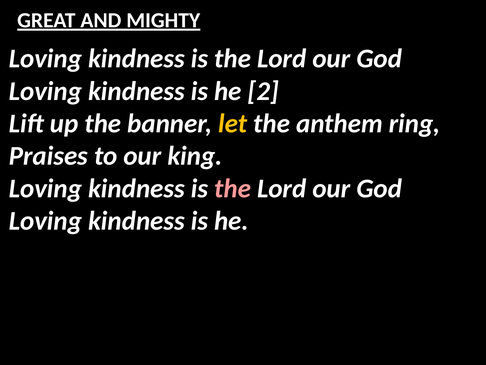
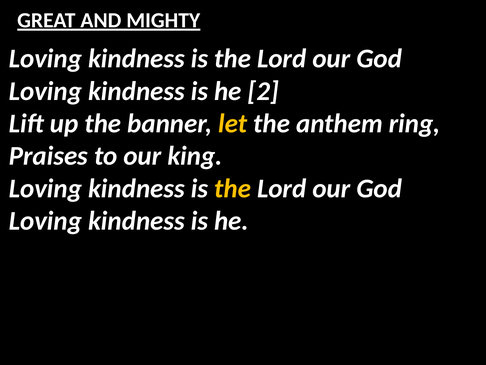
the at (233, 188) colour: pink -> yellow
